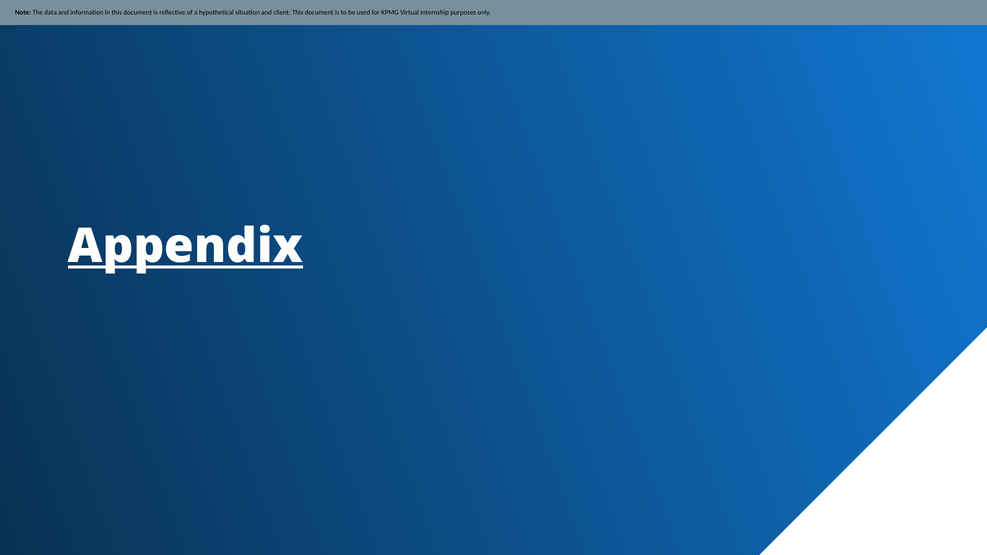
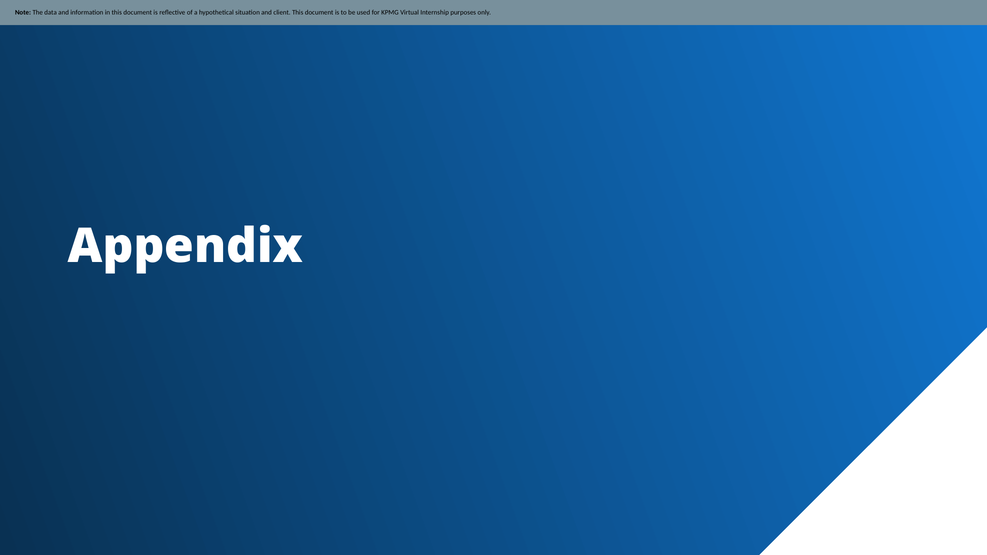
Appendix underline: present -> none
